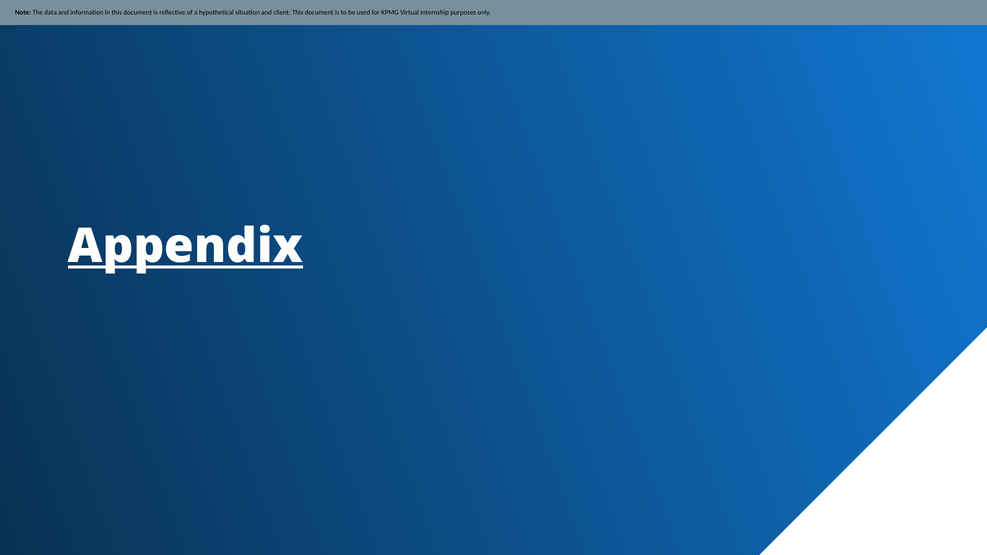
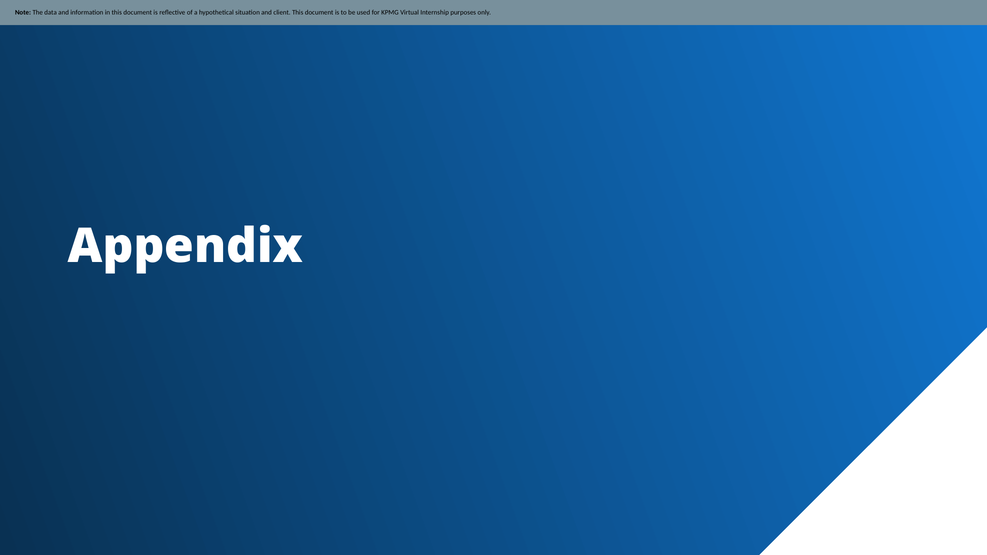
Appendix underline: present -> none
